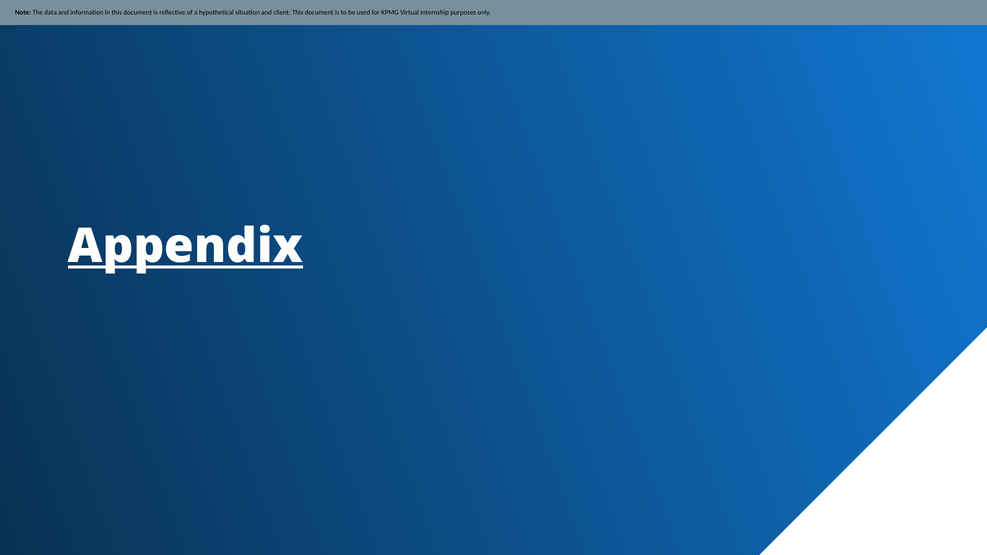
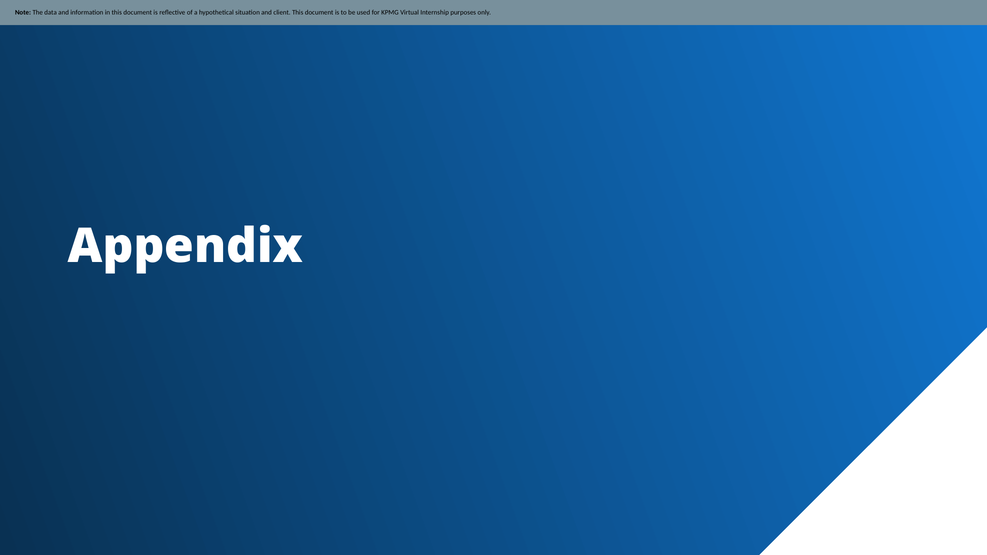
Appendix underline: present -> none
